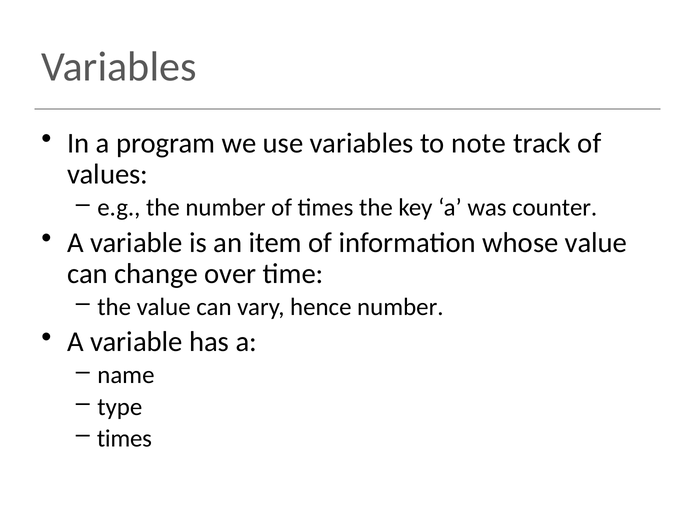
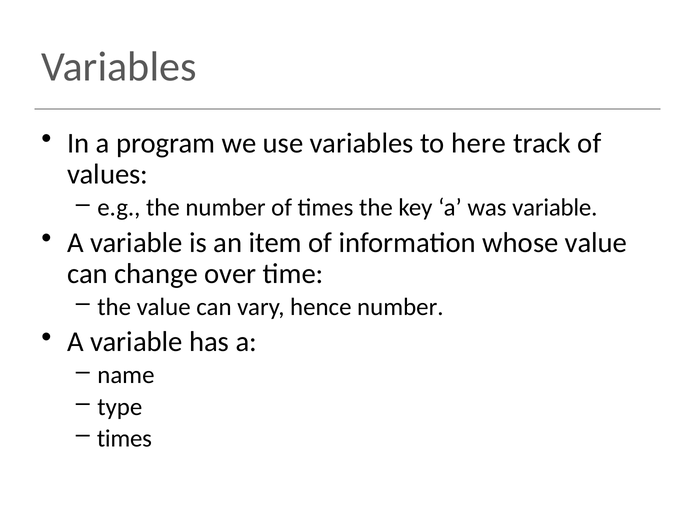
note: note -> here
was counter: counter -> variable
